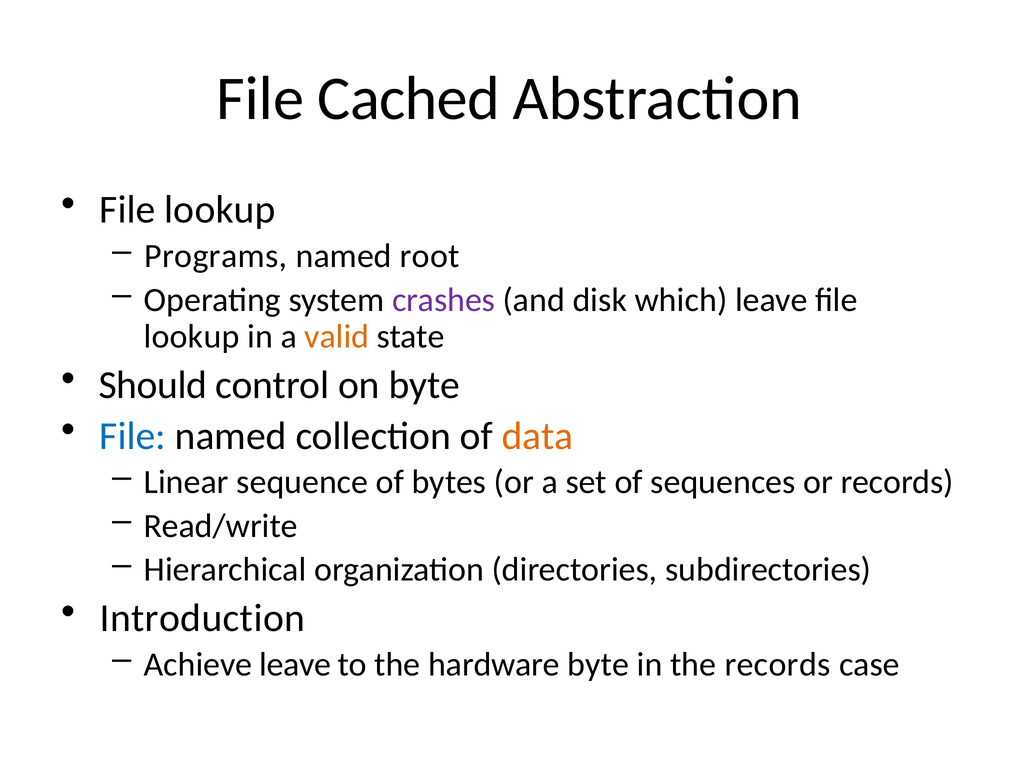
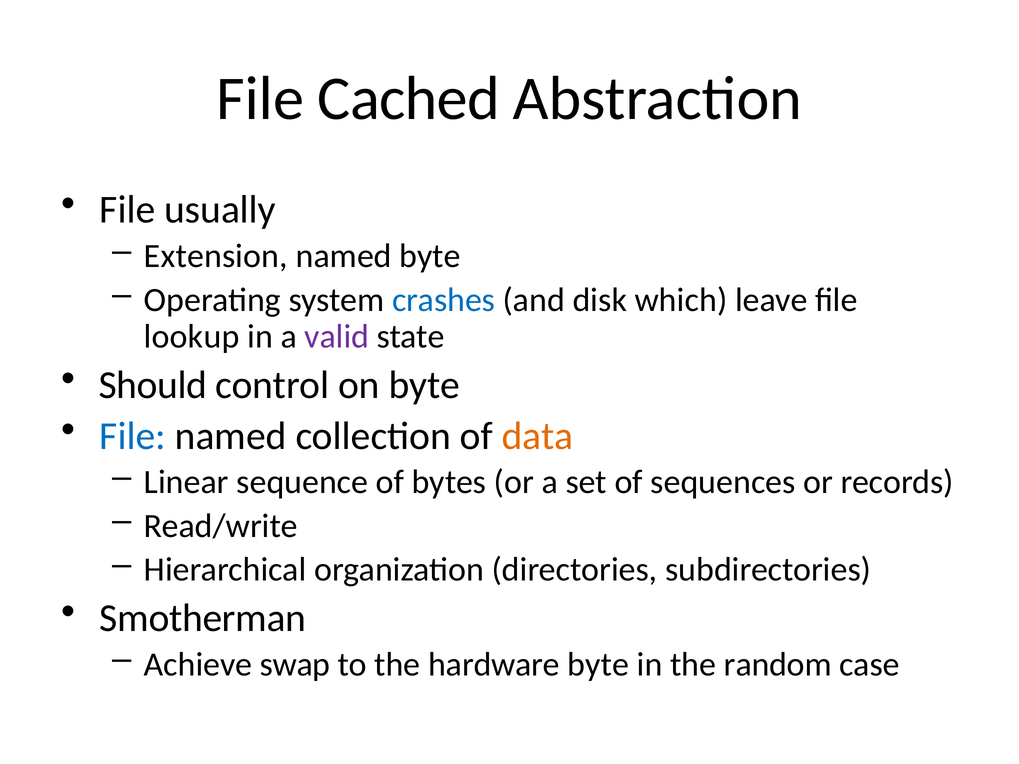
lookup at (220, 210): lookup -> usually
Programs: Programs -> Extension
named root: root -> byte
crashes colour: purple -> blue
valid colour: orange -> purple
Introduction: Introduction -> Smotherman
Achieve leave: leave -> swap
the records: records -> random
